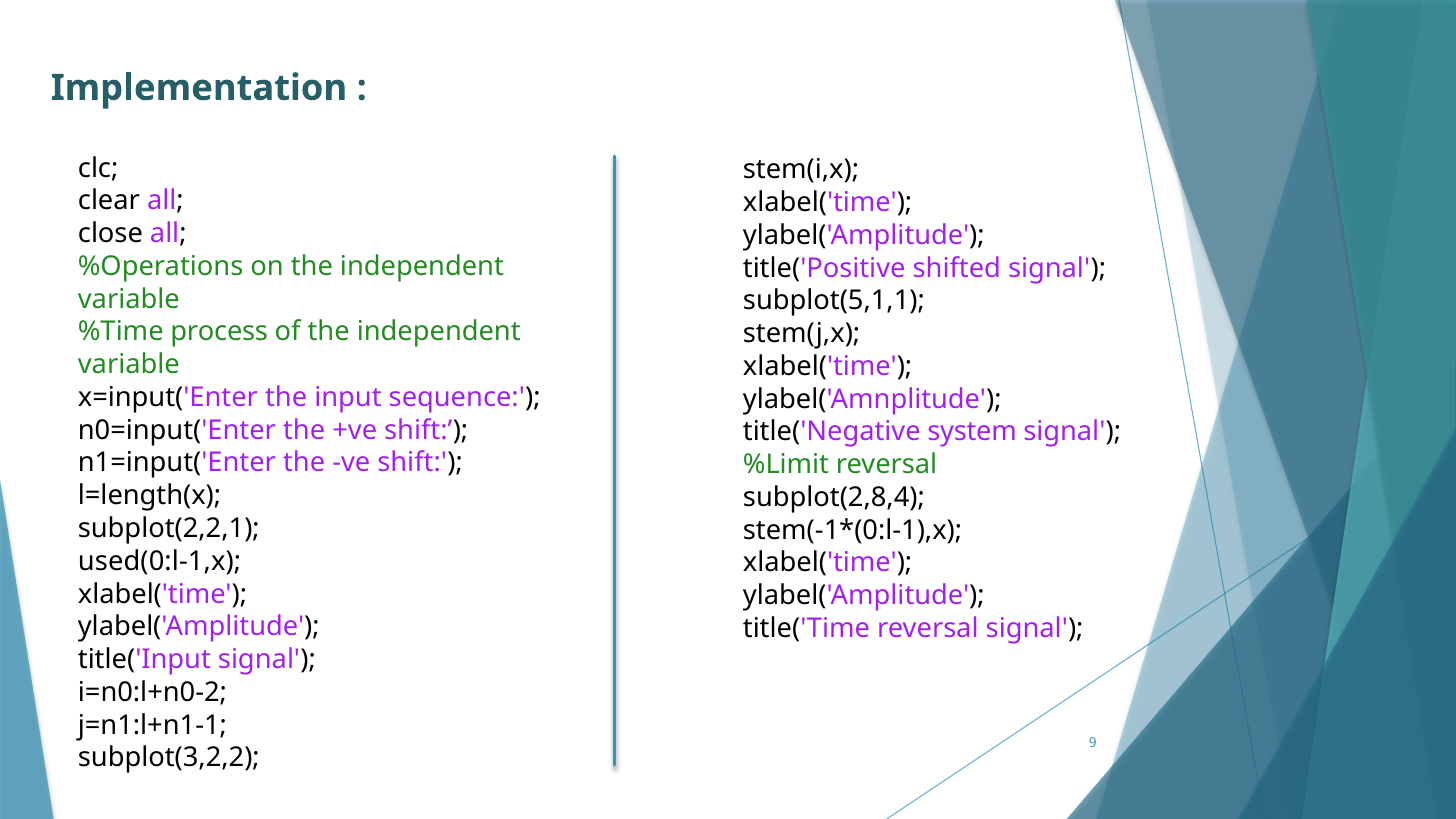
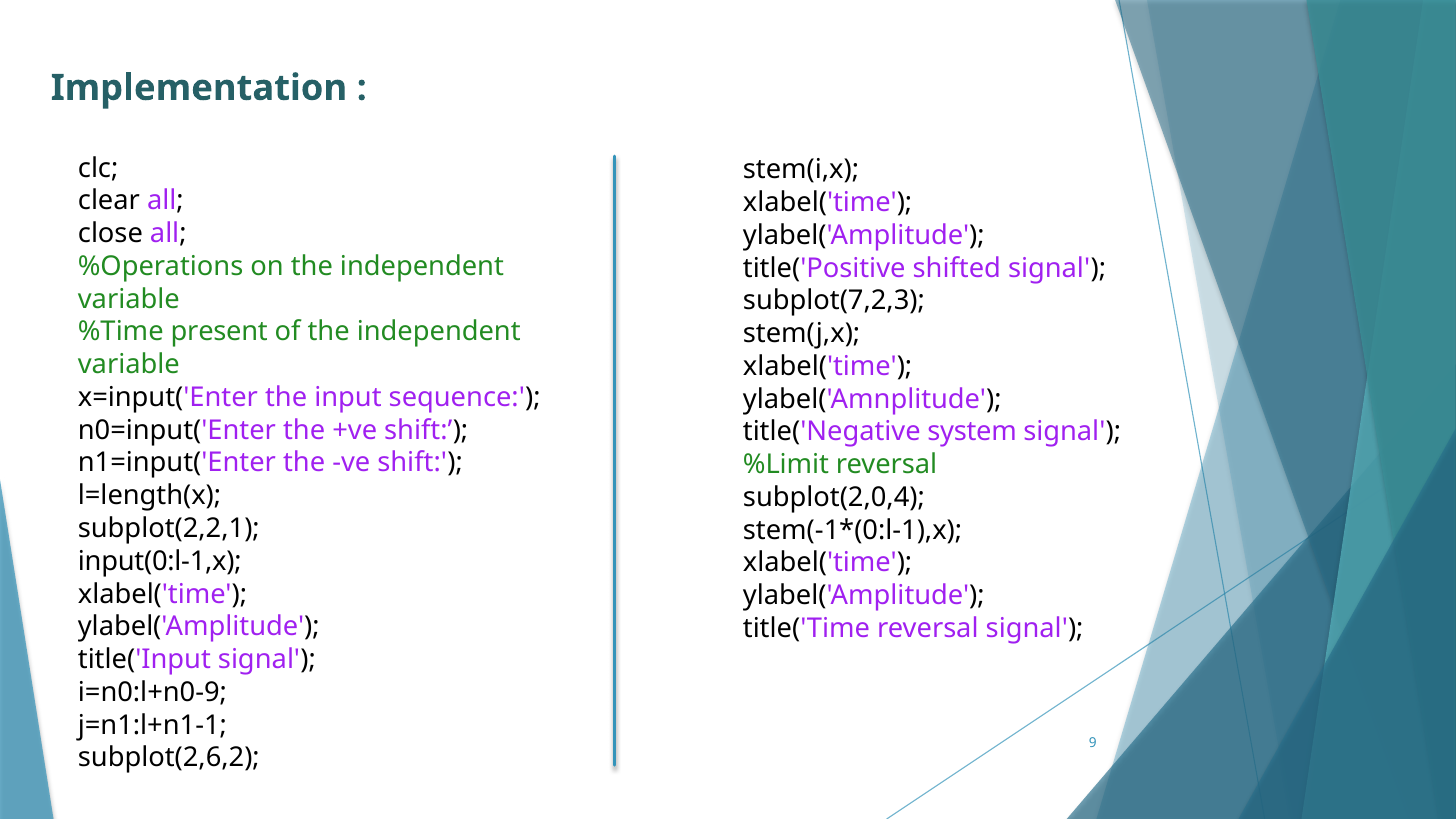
subplot(5,1,1: subplot(5,1,1 -> subplot(7,2,3
process: process -> present
subplot(2,8,4: subplot(2,8,4 -> subplot(2,0,4
used(0:l-1,x: used(0:l-1,x -> input(0:l-1,x
i=n0:l+n0-2: i=n0:l+n0-2 -> i=n0:l+n0-9
subplot(3,2,2: subplot(3,2,2 -> subplot(2,6,2
